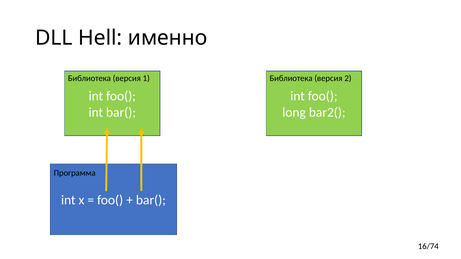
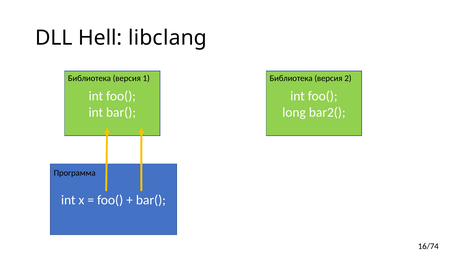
именно: именно -> libclang
